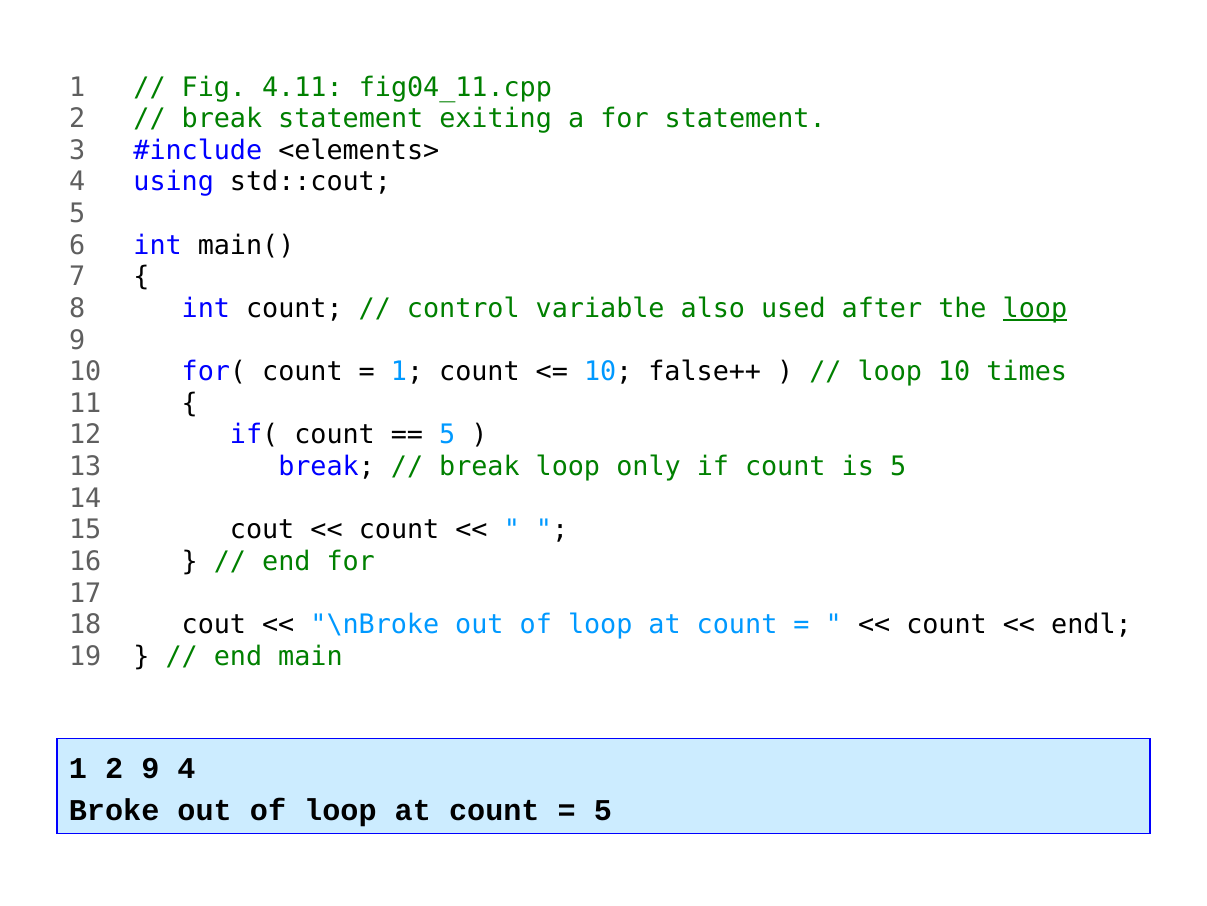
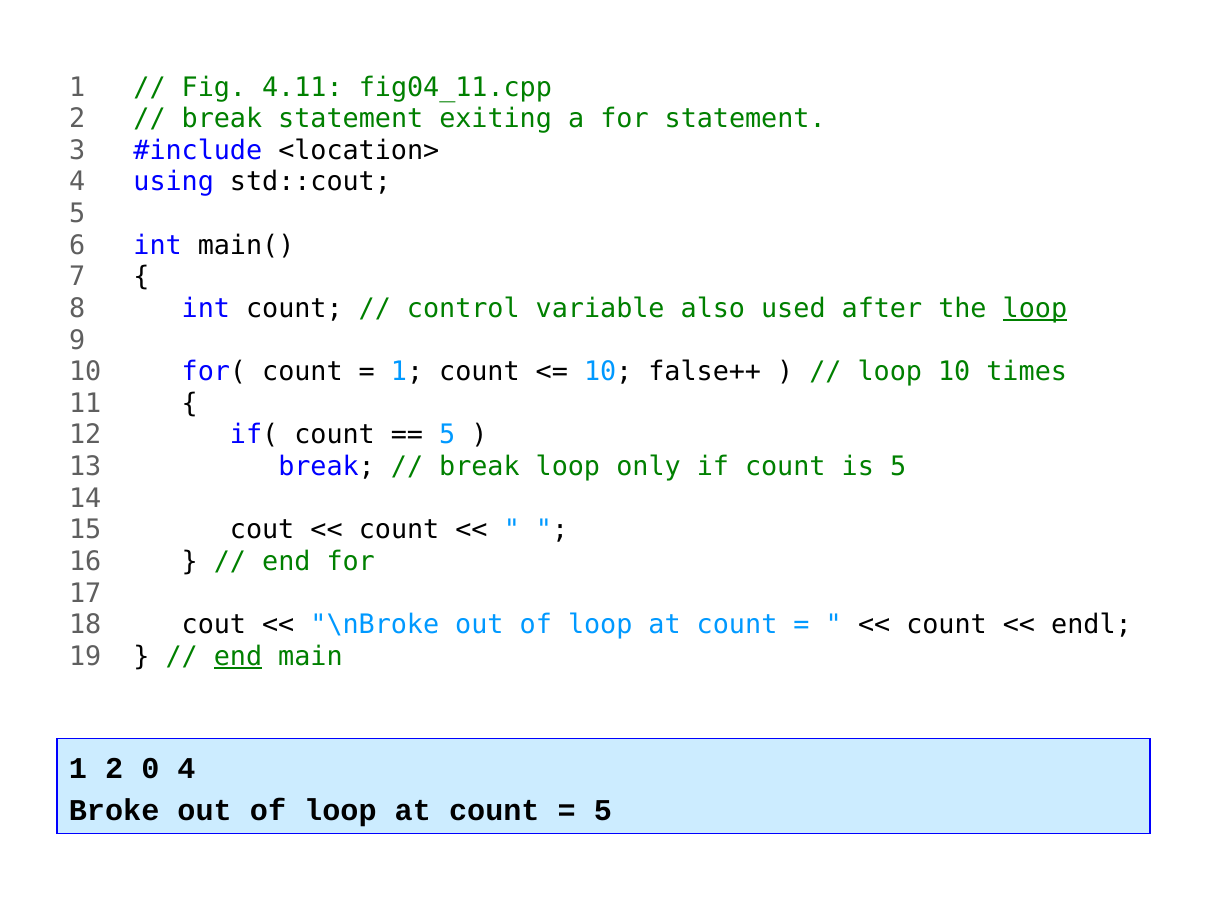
<elements>: <elements> -> <location>
end at (238, 656) underline: none -> present
2 9: 9 -> 0
